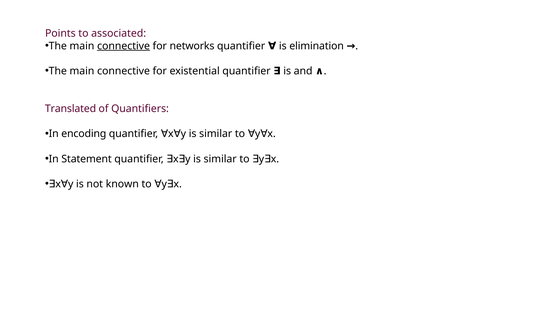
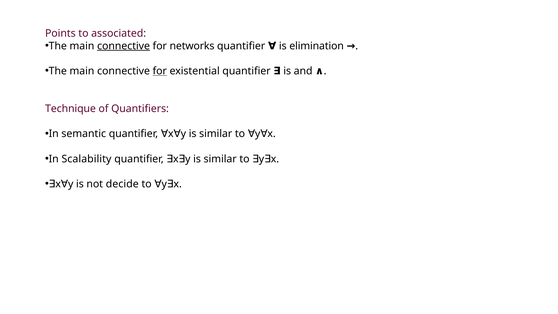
for at (160, 71) underline: none -> present
Translated: Translated -> Technique
encoding: encoding -> semantic
Statement: Statement -> Scalability
known: known -> decide
